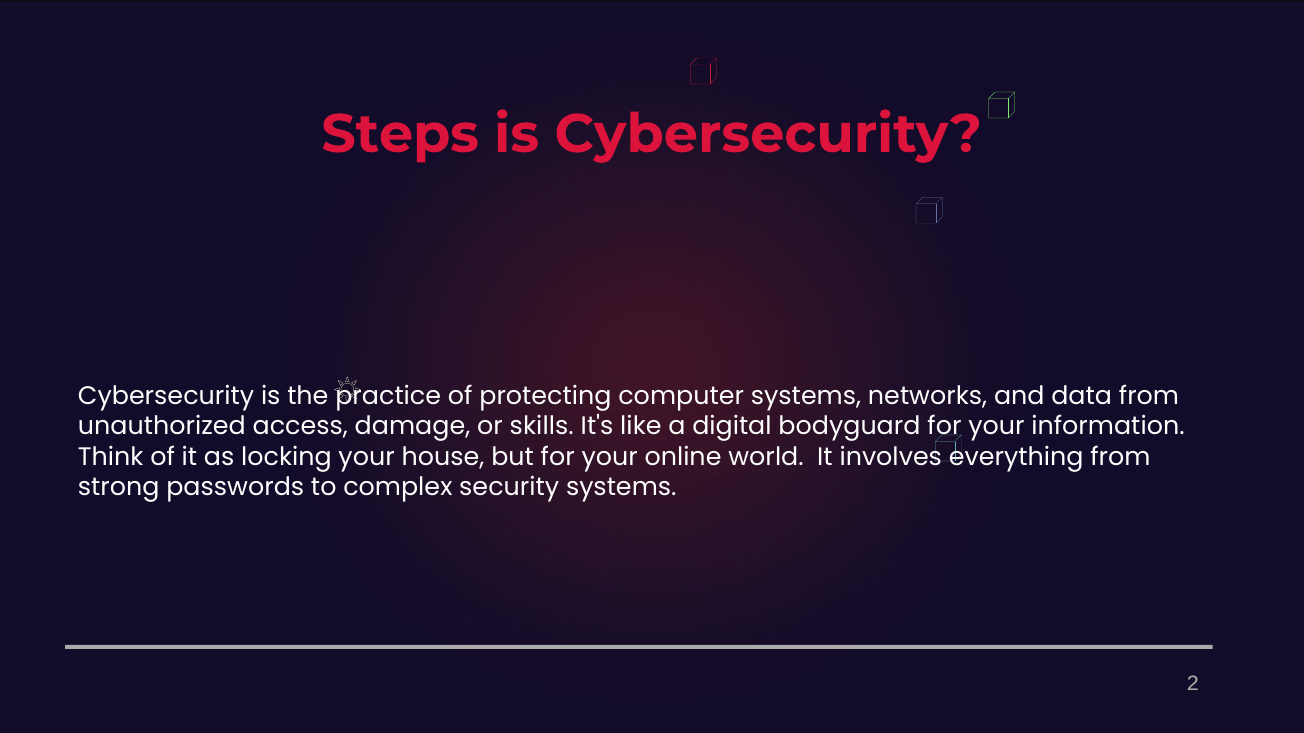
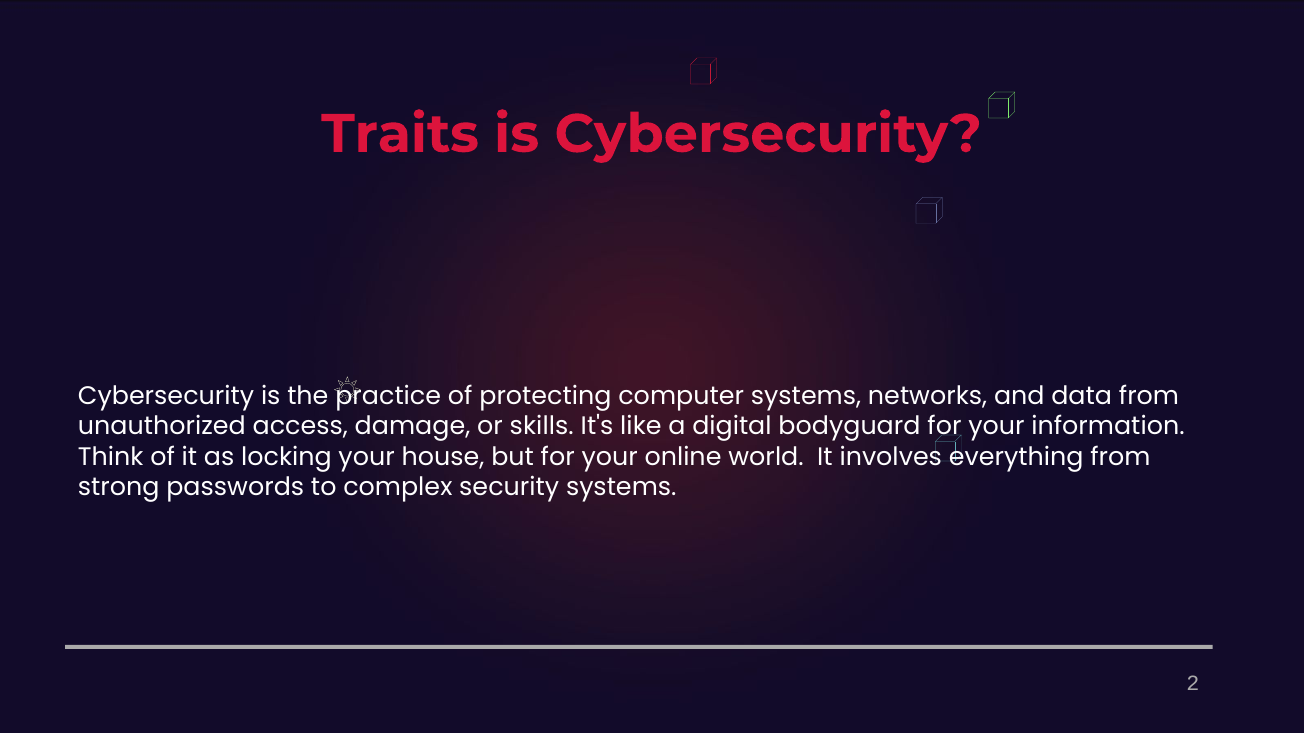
Steps: Steps -> Traits
